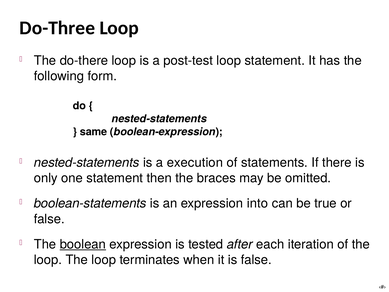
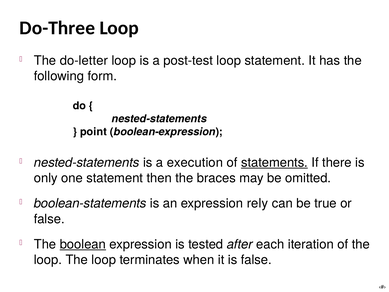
do-there: do-there -> do-letter
same: same -> point
statements underline: none -> present
into: into -> rely
